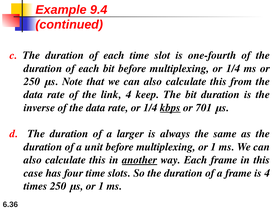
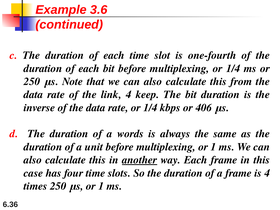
9.4: 9.4 -> 3.6
kbps underline: present -> none
701: 701 -> 406
larger: larger -> words
